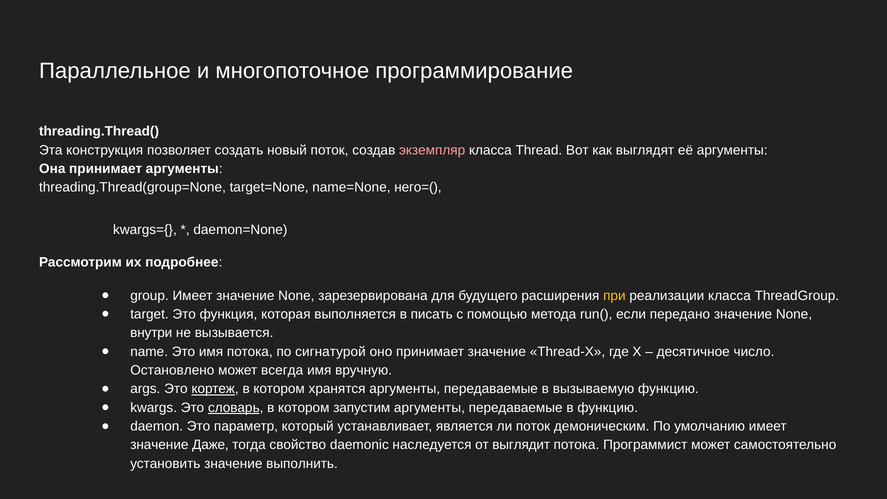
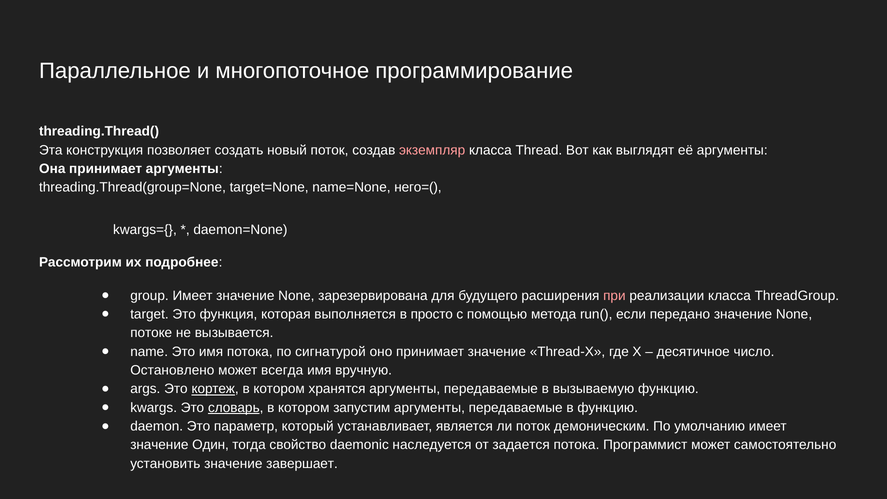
при colour: yellow -> pink
писать: писать -> просто
внутри: внутри -> потоке
Даже: Даже -> Один
выглядит: выглядит -> задается
выполнить: выполнить -> завершает
